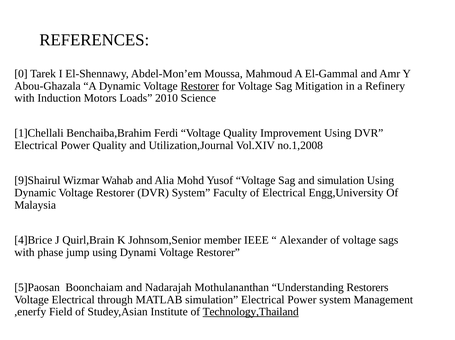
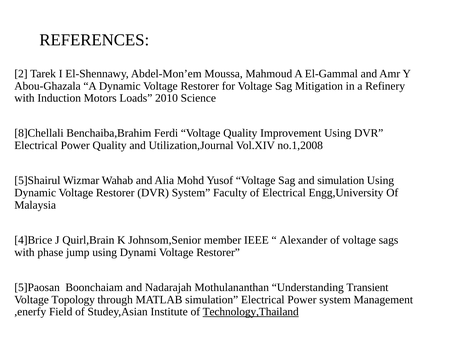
0: 0 -> 2
Restorer at (200, 86) underline: present -> none
1]Chellali: 1]Chellali -> 8]Chellali
9]Shairul: 9]Shairul -> 5]Shairul
Restorers: Restorers -> Transient
Voltage Electrical: Electrical -> Topology
